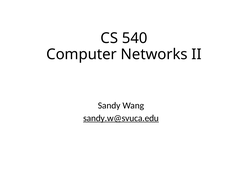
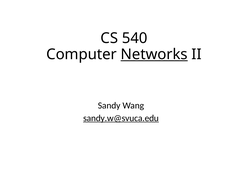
Networks underline: none -> present
